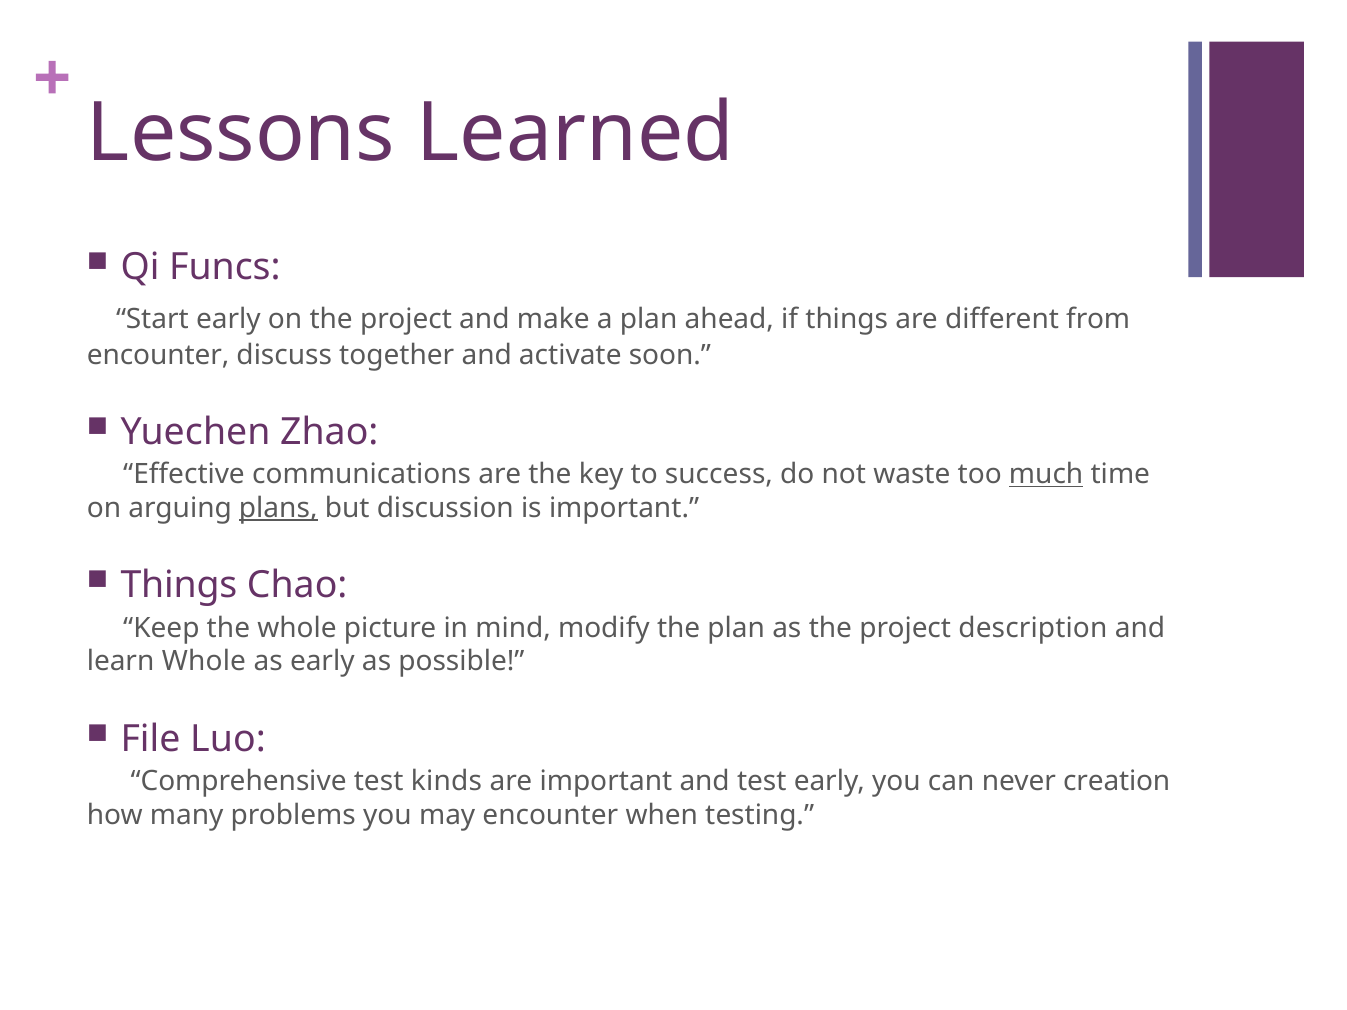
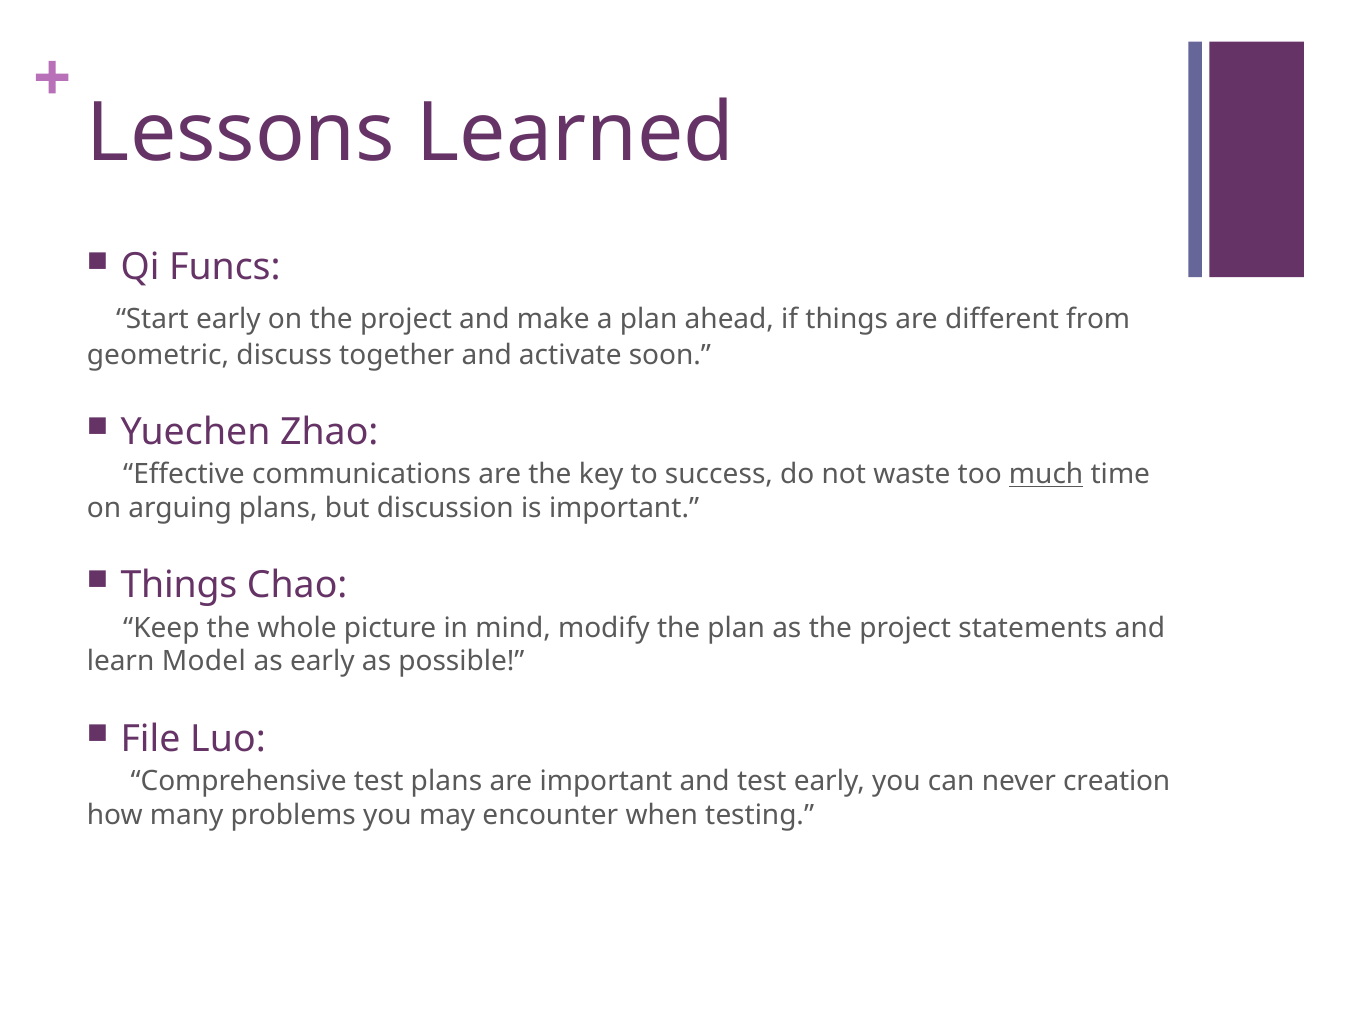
encounter at (158, 355): encounter -> geometric
plans at (278, 508) underline: present -> none
description: description -> statements
learn Whole: Whole -> Model
test kinds: kinds -> plans
